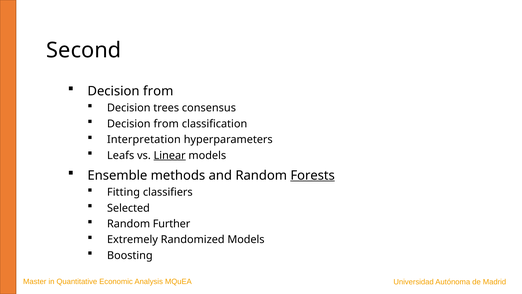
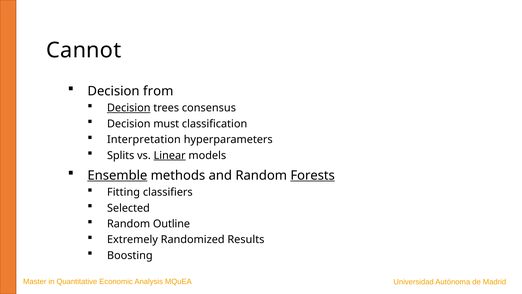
Second: Second -> Cannot
Decision at (129, 108) underline: none -> present
from at (166, 124): from -> must
Leafs: Leafs -> Splits
Ensemble underline: none -> present
Further: Further -> Outline
Randomized Models: Models -> Results
